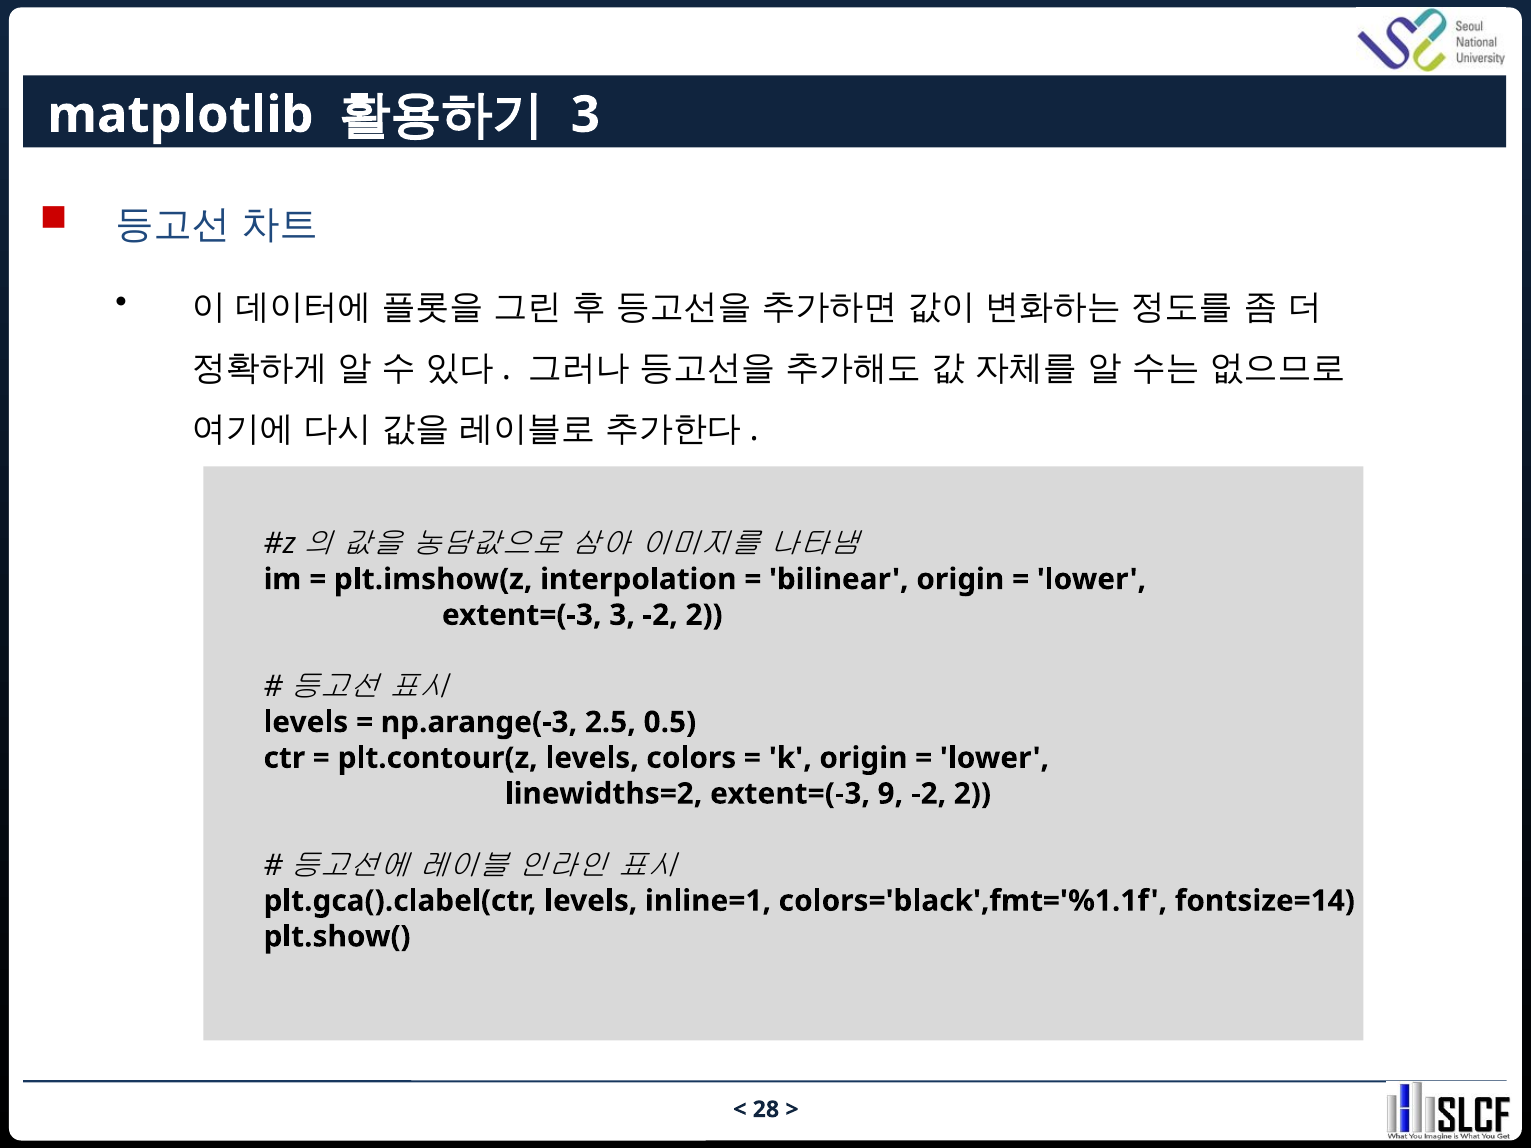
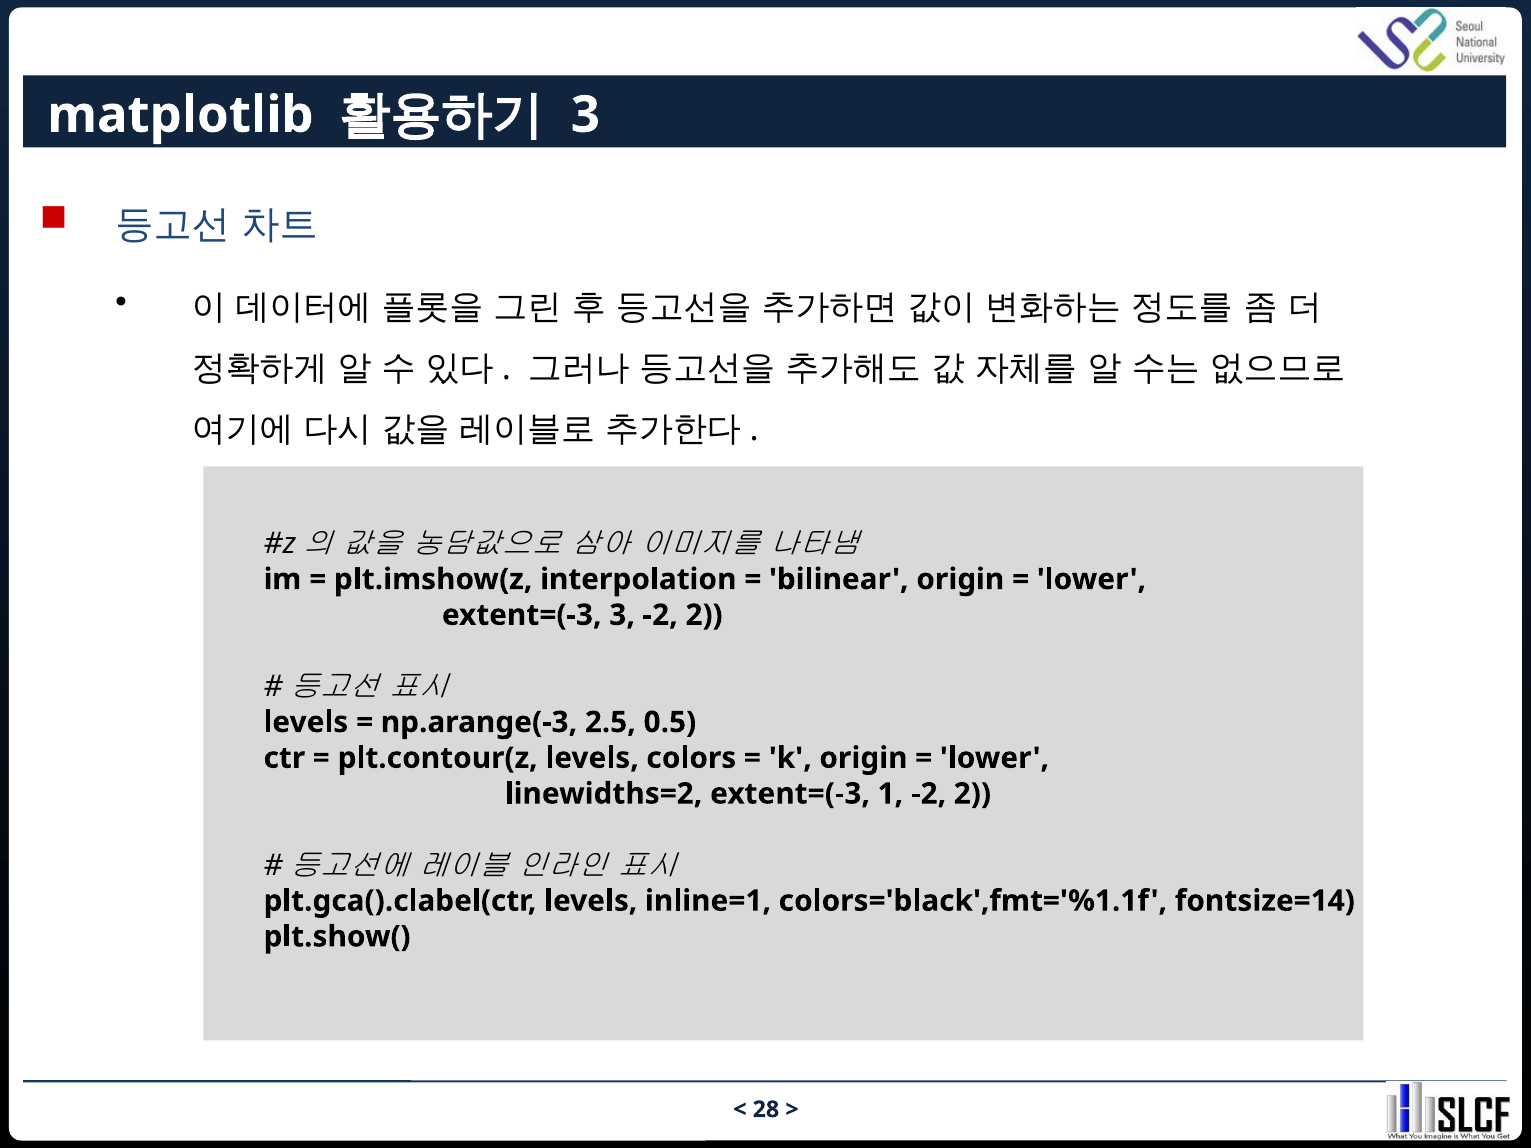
9: 9 -> 1
